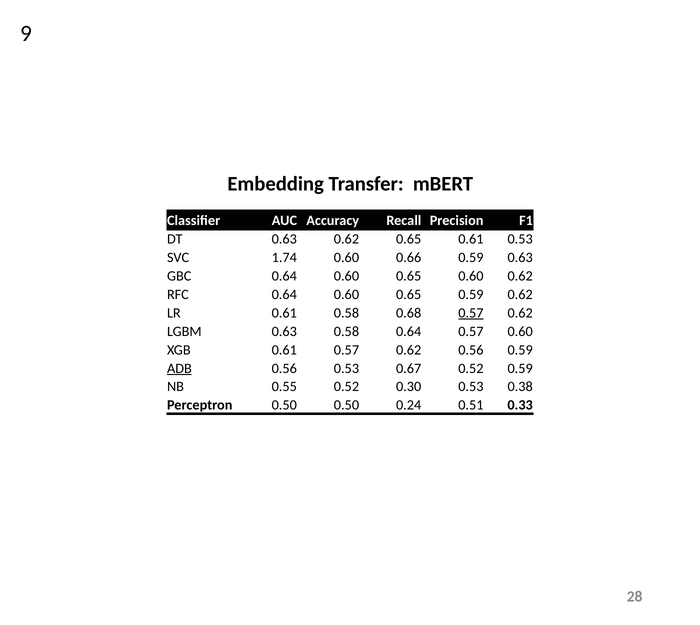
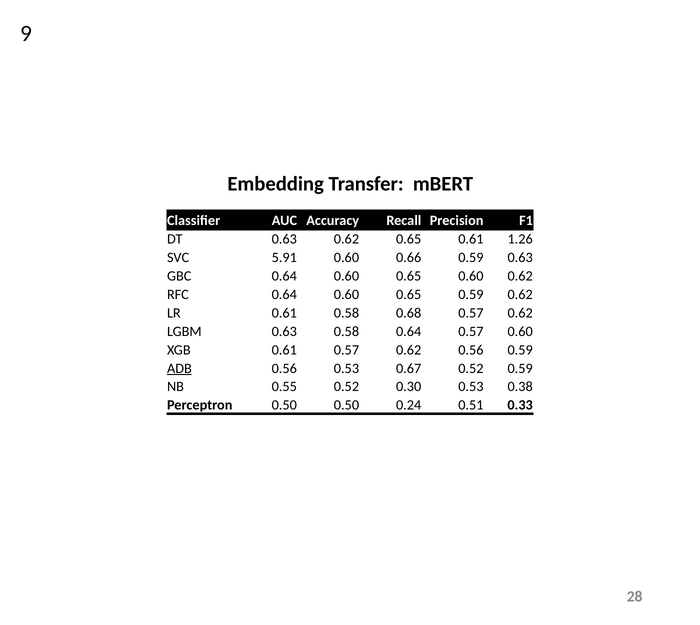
0.61 0.53: 0.53 -> 1.26
1.74: 1.74 -> 5.91
0.57 at (471, 313) underline: present -> none
